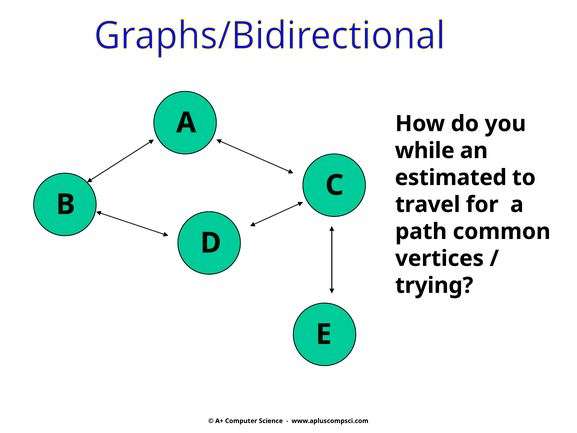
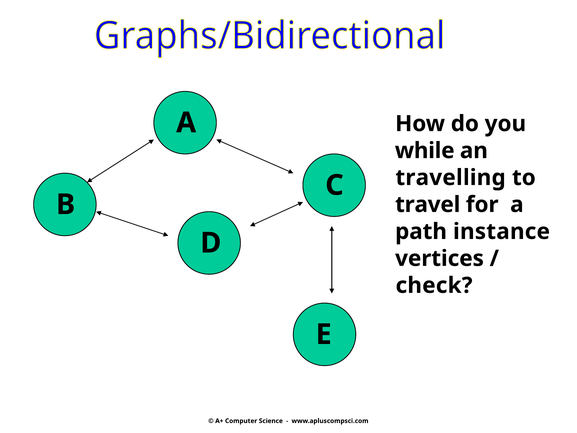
estimated: estimated -> travelling
common: common -> instance
trying: trying -> check
